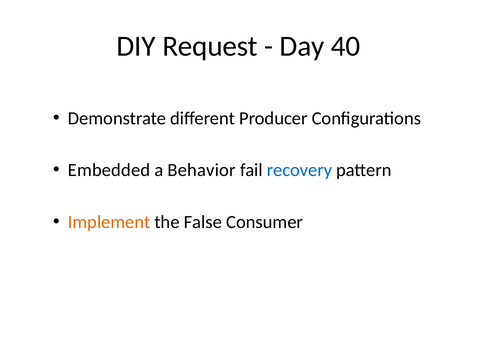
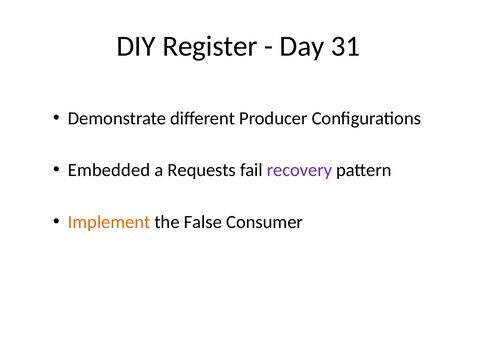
Request: Request -> Register
40: 40 -> 31
Behavior: Behavior -> Requests
recovery colour: blue -> purple
